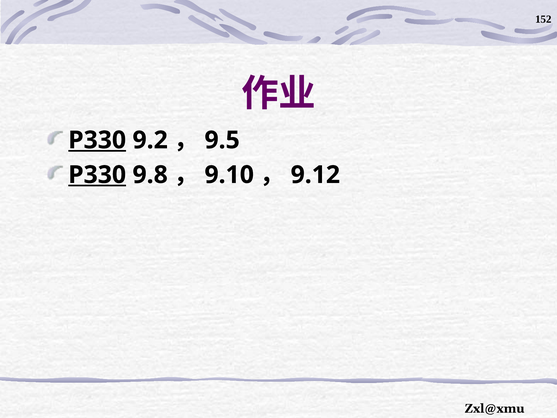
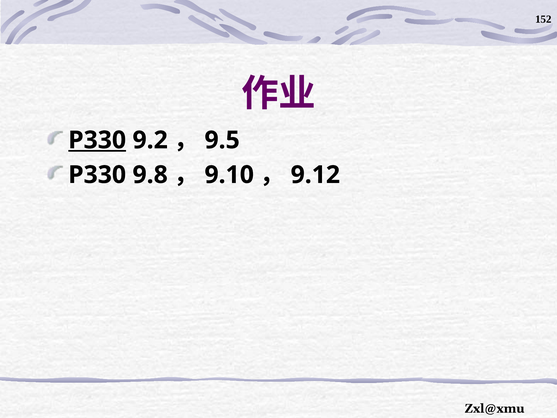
P330 at (97, 175) underline: present -> none
